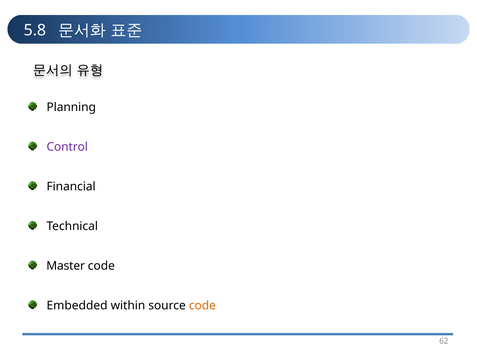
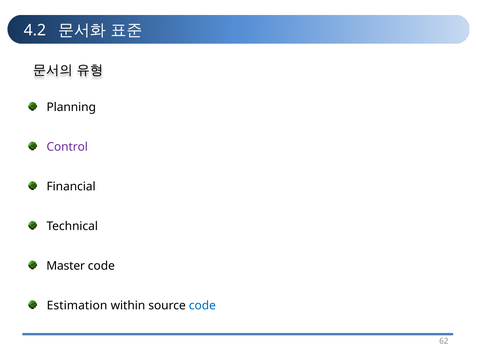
5.8: 5.8 -> 4.2
Embedded: Embedded -> Estimation
code at (202, 305) colour: orange -> blue
